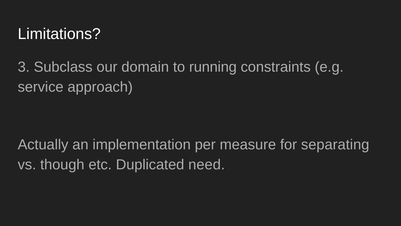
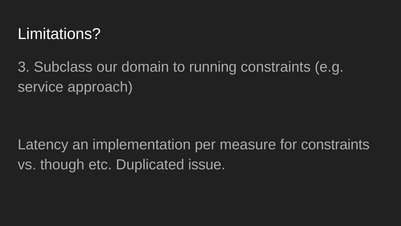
Actually: Actually -> Latency
for separating: separating -> constraints
need: need -> issue
